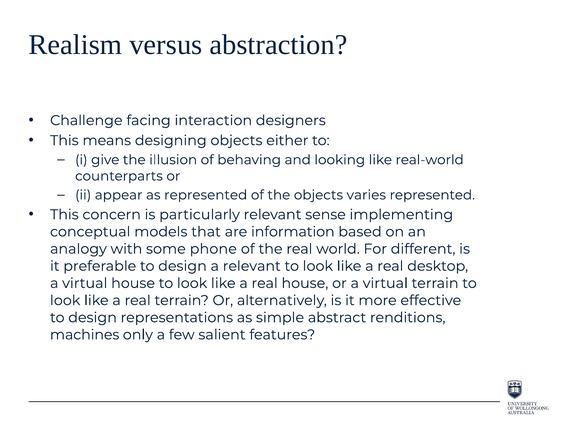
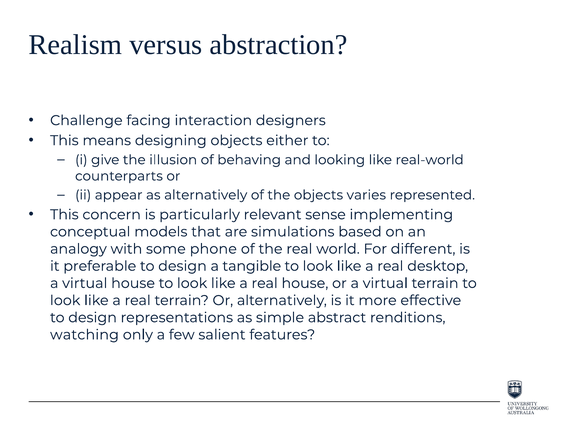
as represented: represented -> alternatively
information: information -> simulations
a relevant: relevant -> tangible
machines: machines -> watching
